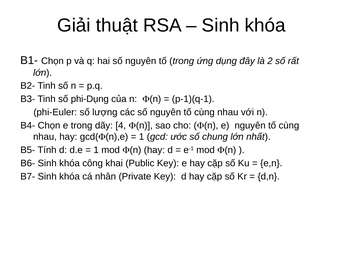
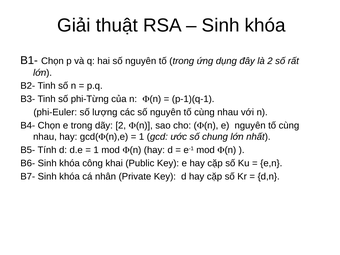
phi-Dụng: phi-Dụng -> phi-Từng
dãy 4: 4 -> 2
